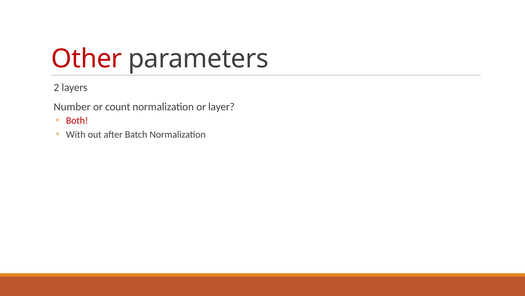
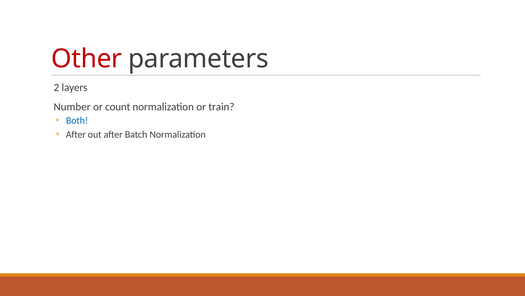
layer: layer -> train
Both colour: red -> blue
With at (76, 134): With -> After
